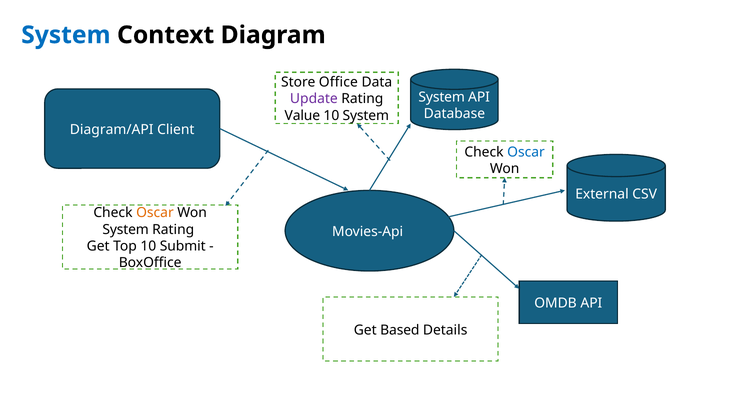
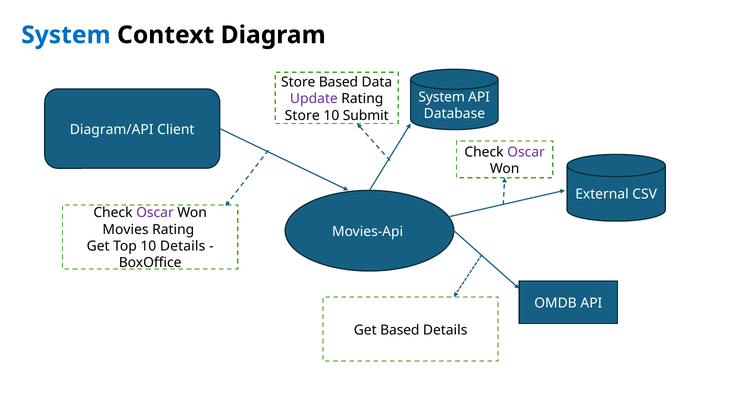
Store Office: Office -> Based
Value at (302, 115): Value -> Store
10 System: System -> Submit
Oscar at (526, 152) colour: blue -> purple
Oscar at (155, 213) colour: orange -> purple
System at (126, 229): System -> Movies
10 Submit: Submit -> Details
